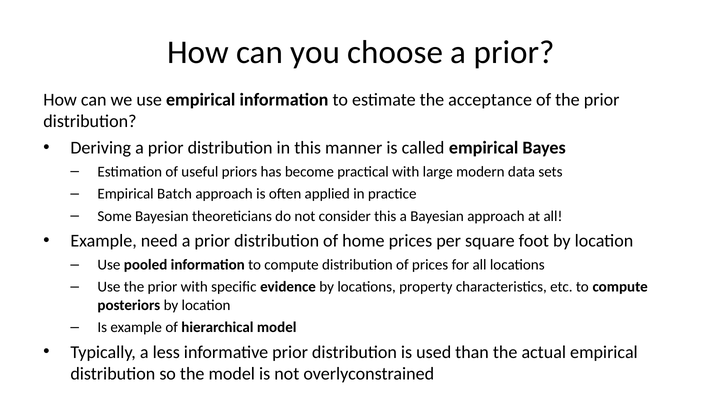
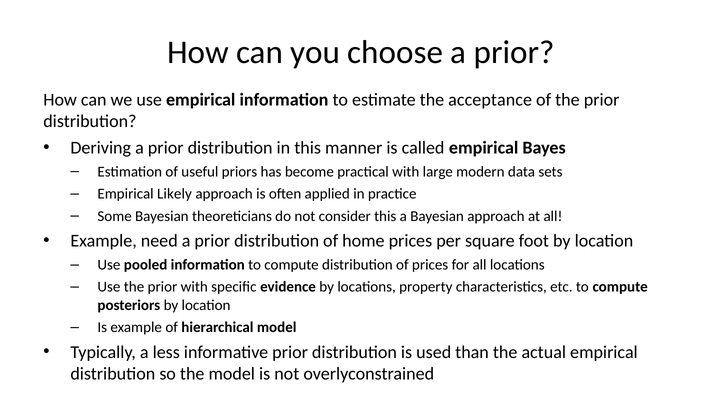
Batch: Batch -> Likely
